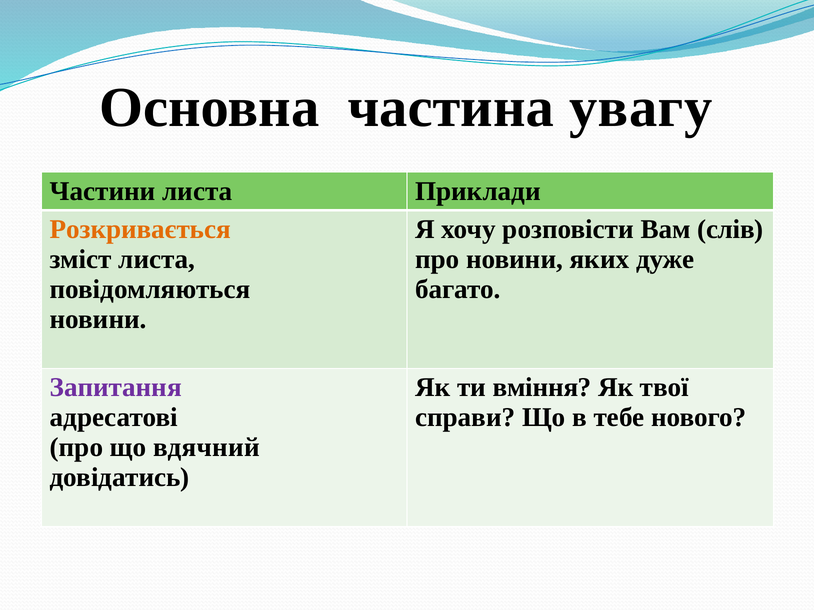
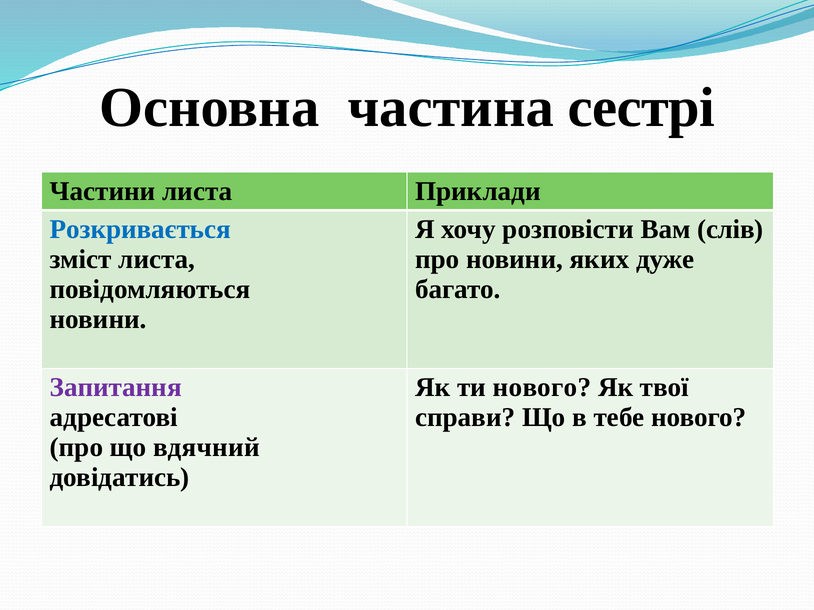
увагу: увагу -> сестрі
Розкривається colour: orange -> blue
ти вміння: вміння -> нового
